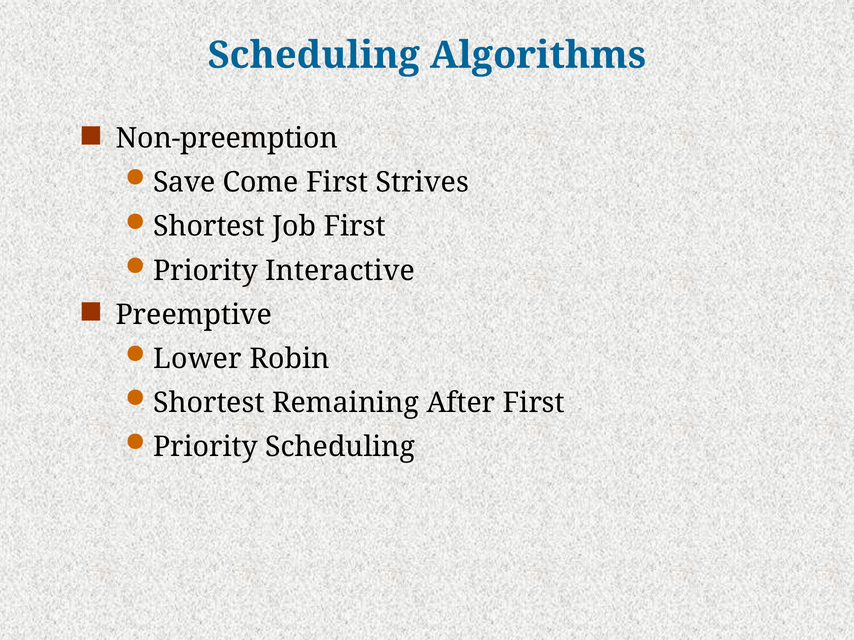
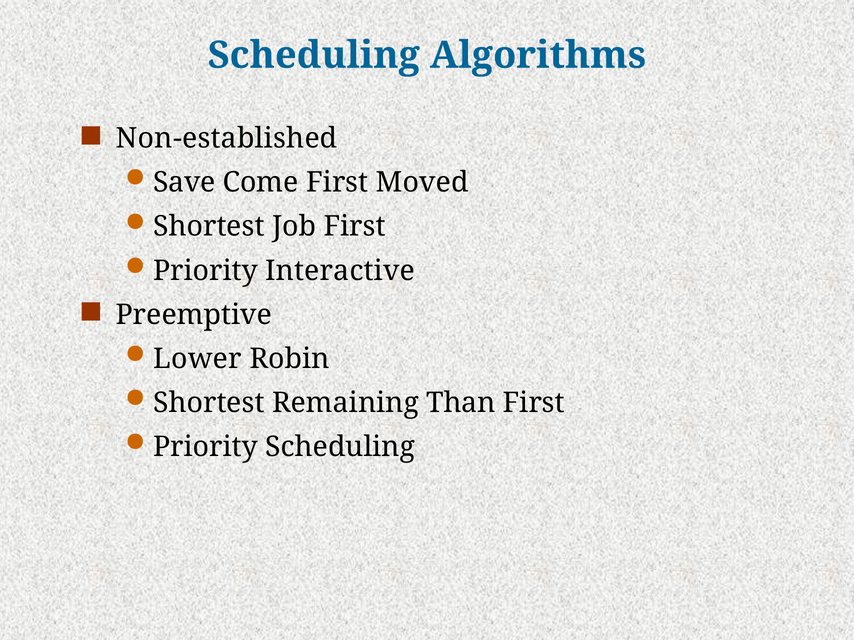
Non-preemption: Non-preemption -> Non-established
Strives: Strives -> Moved
After: After -> Than
